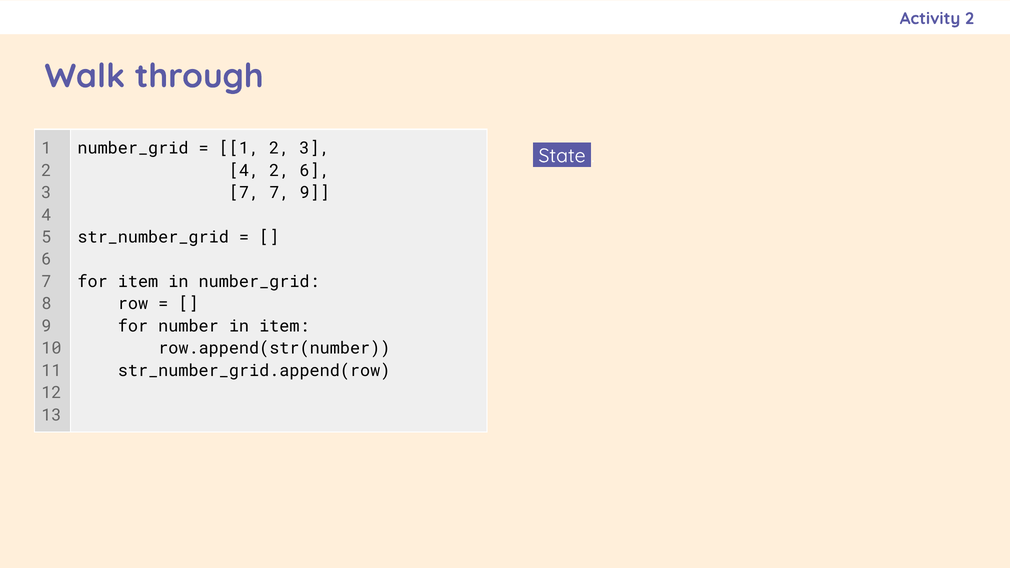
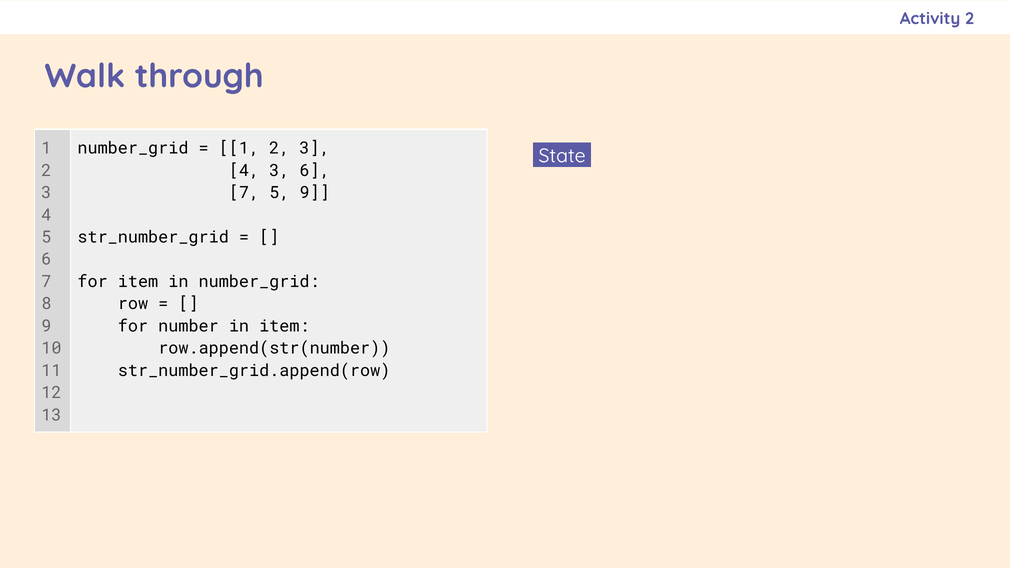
4 2: 2 -> 3
7 7: 7 -> 5
